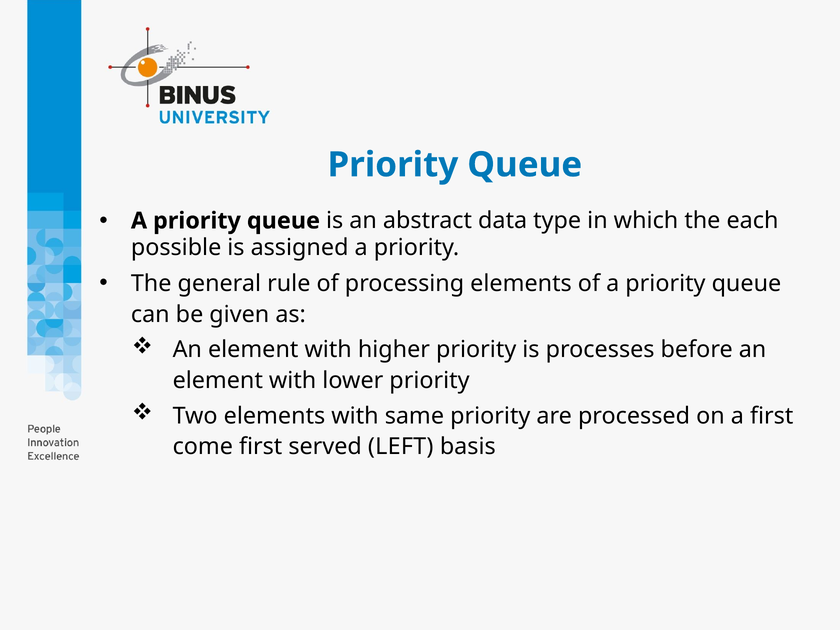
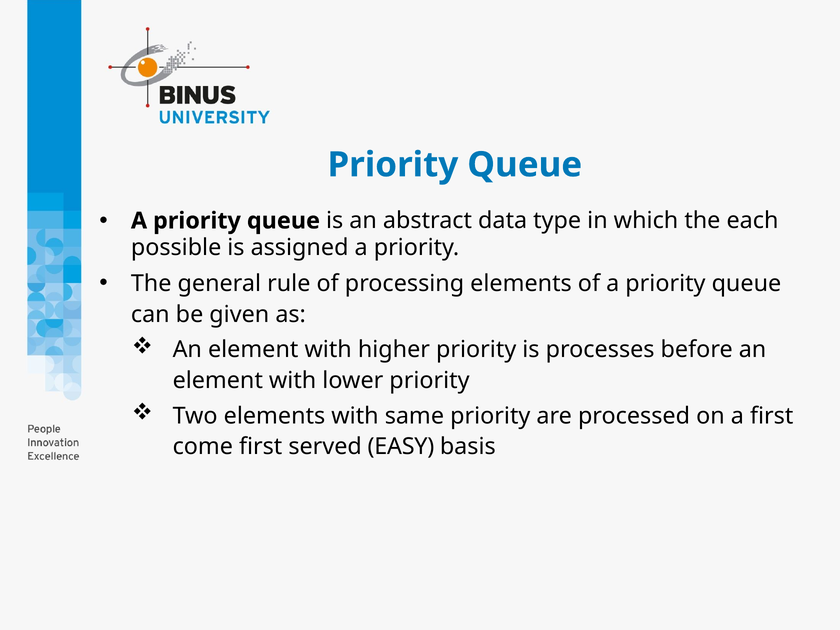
LEFT: LEFT -> EASY
